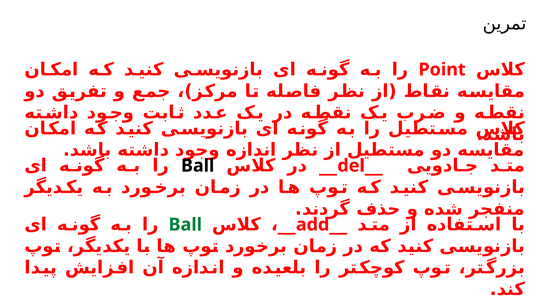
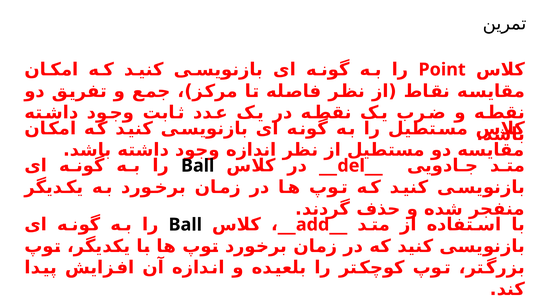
Ball at (185, 225) colour: green -> black
